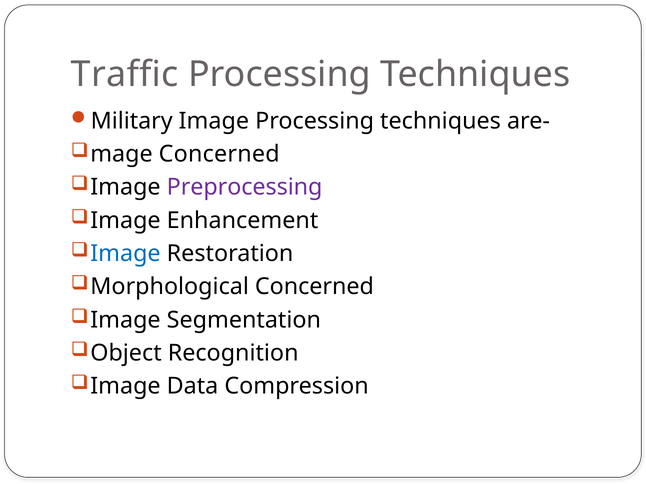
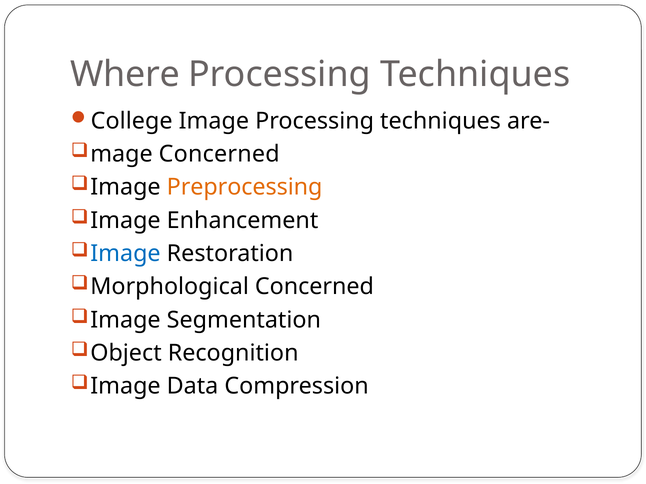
Traffic: Traffic -> Where
Military: Military -> College
Preprocessing colour: purple -> orange
